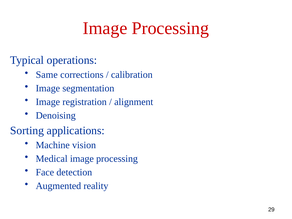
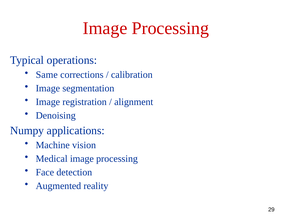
Sorting: Sorting -> Numpy
